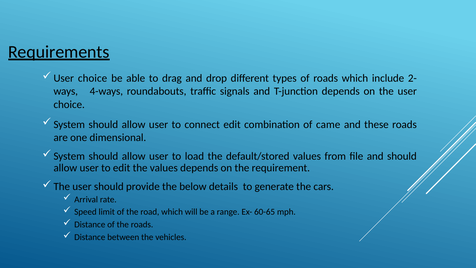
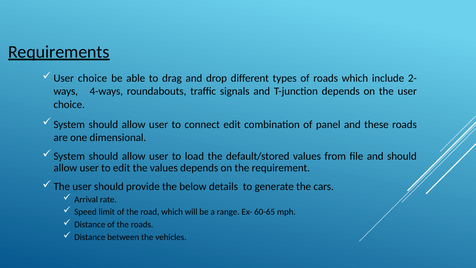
came: came -> panel
